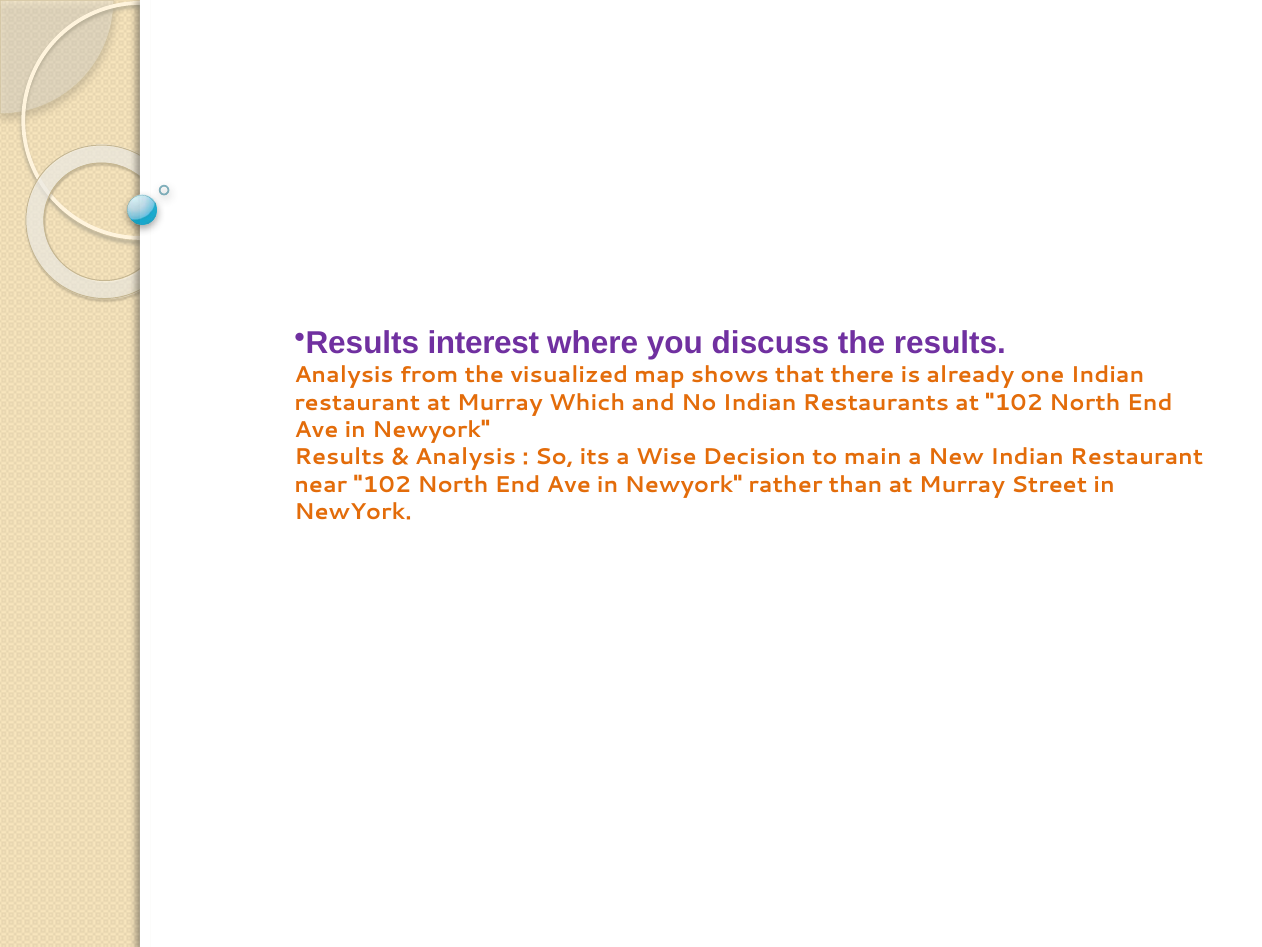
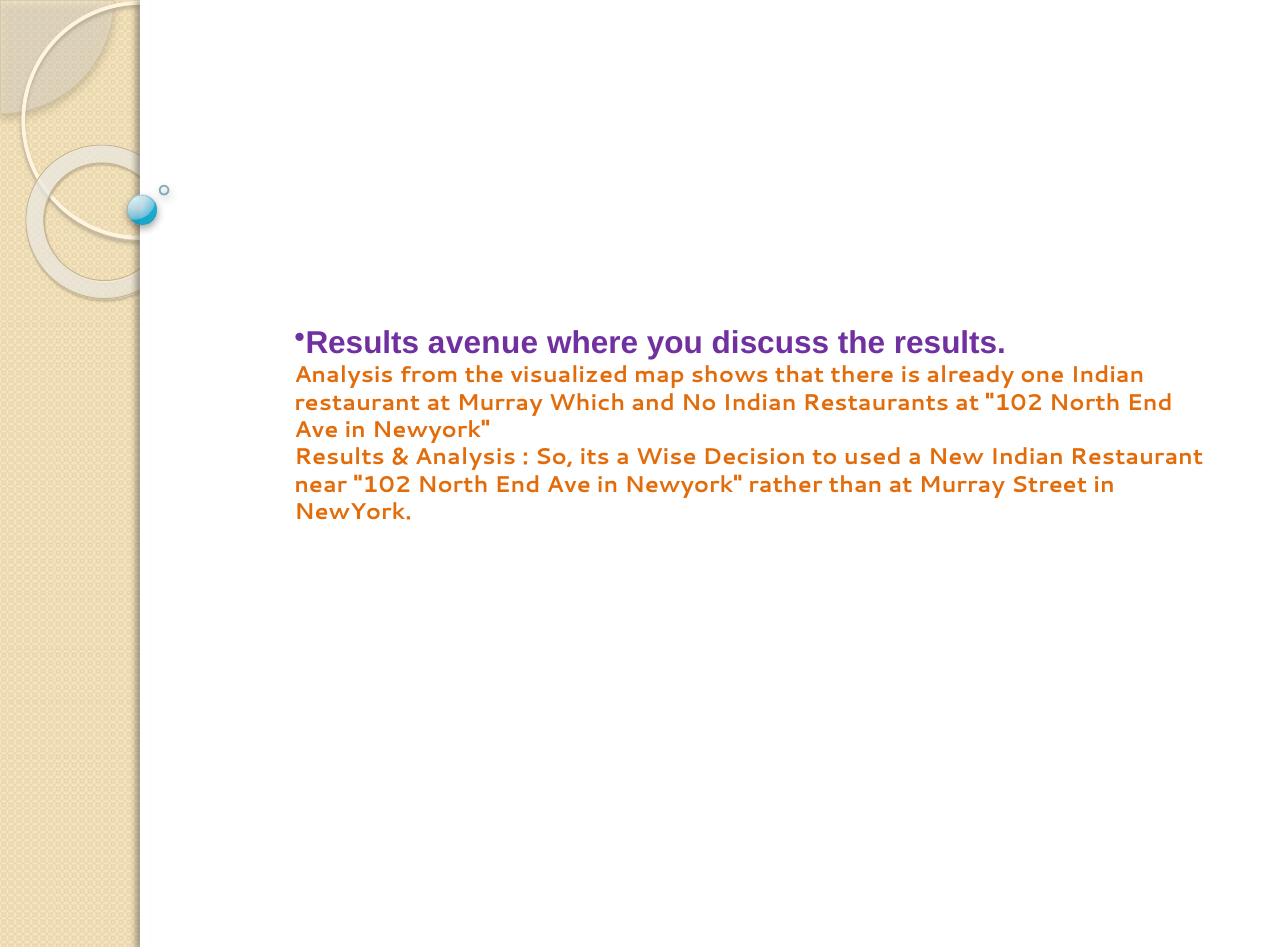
interest: interest -> avenue
main: main -> used
